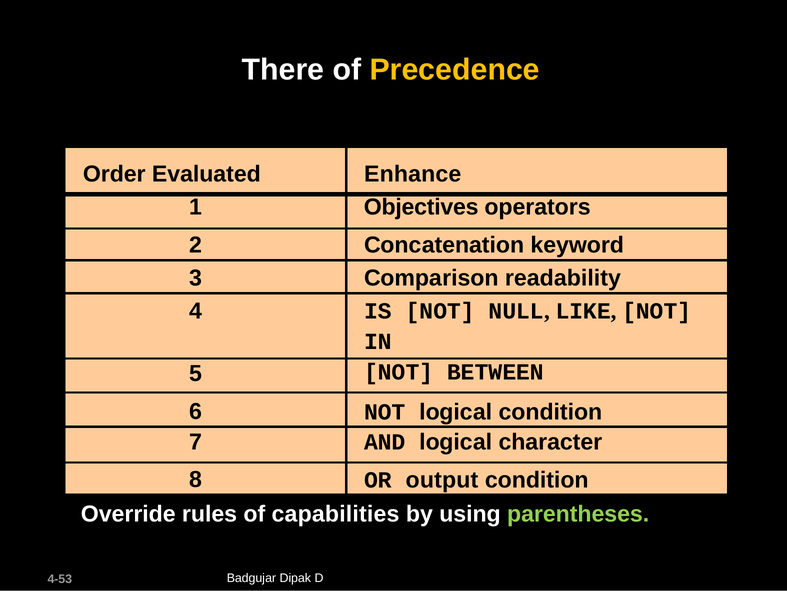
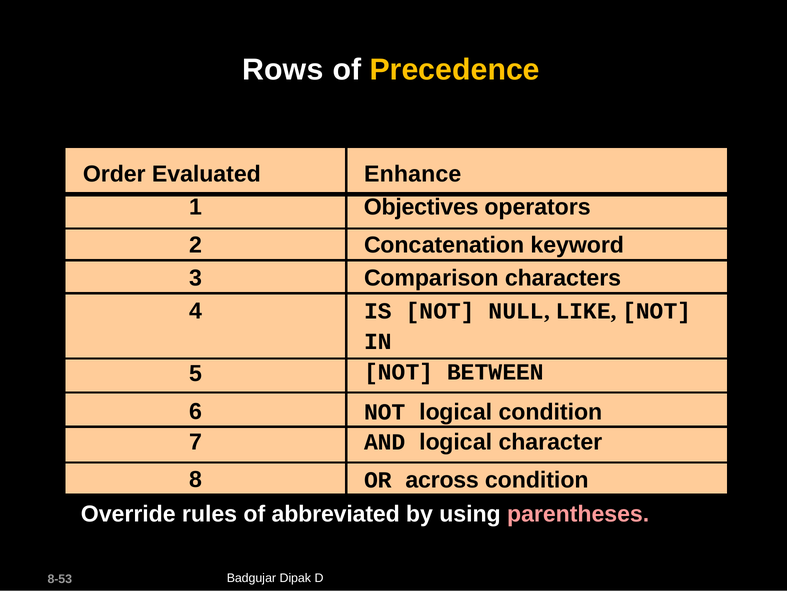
There: There -> Rows
readability: readability -> characters
output: output -> across
capabilities: capabilities -> abbreviated
parentheses colour: light green -> pink
4-53: 4-53 -> 8-53
